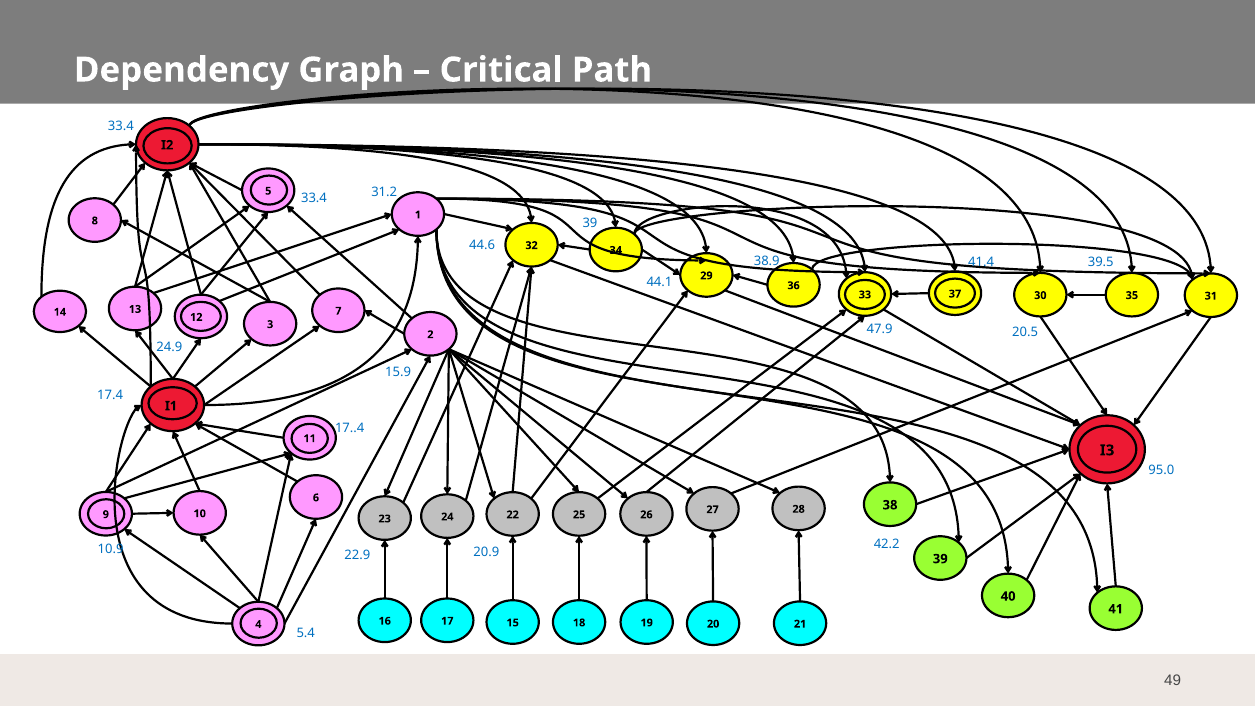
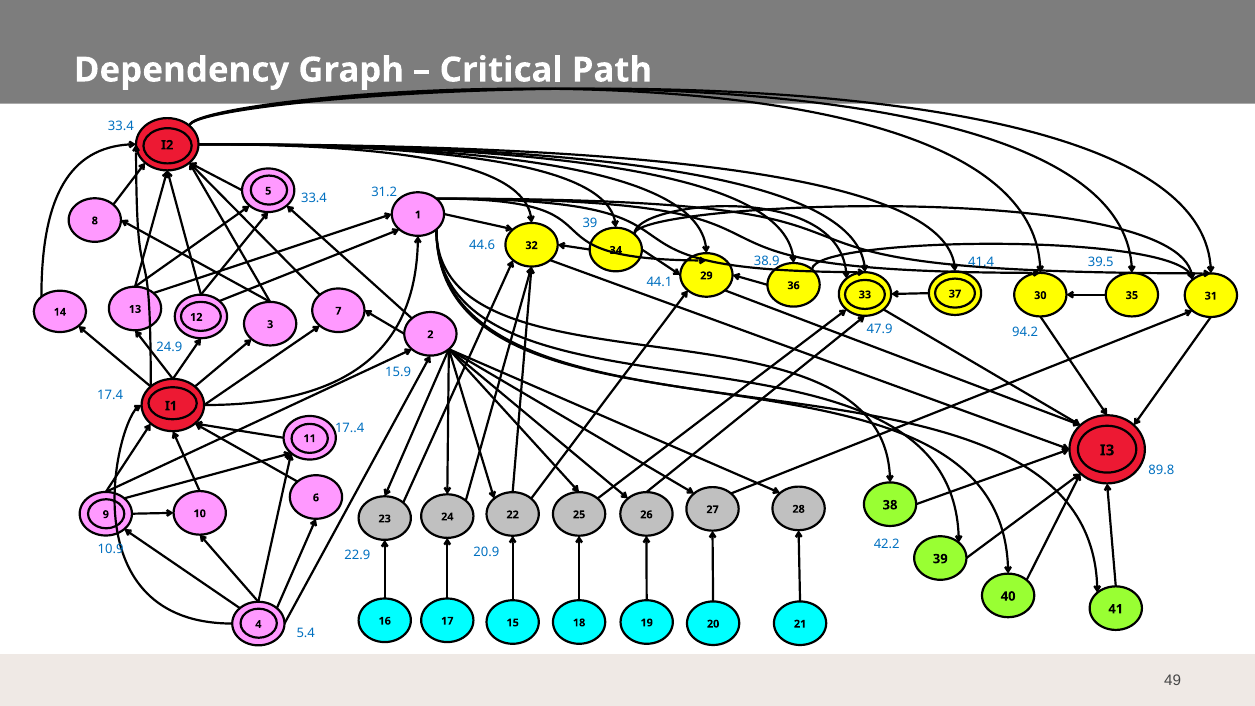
20.5: 20.5 -> 94.2
95.0: 95.0 -> 89.8
